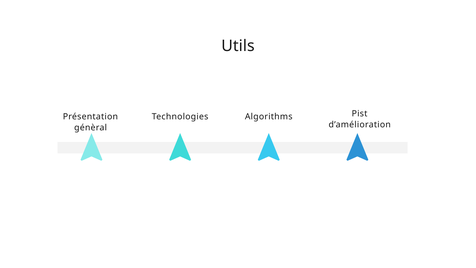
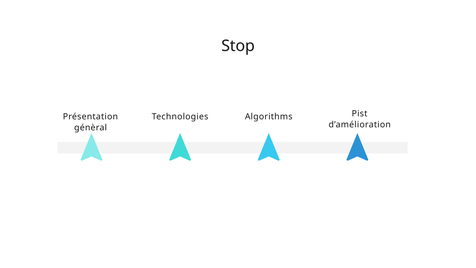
Utils: Utils -> Stop
